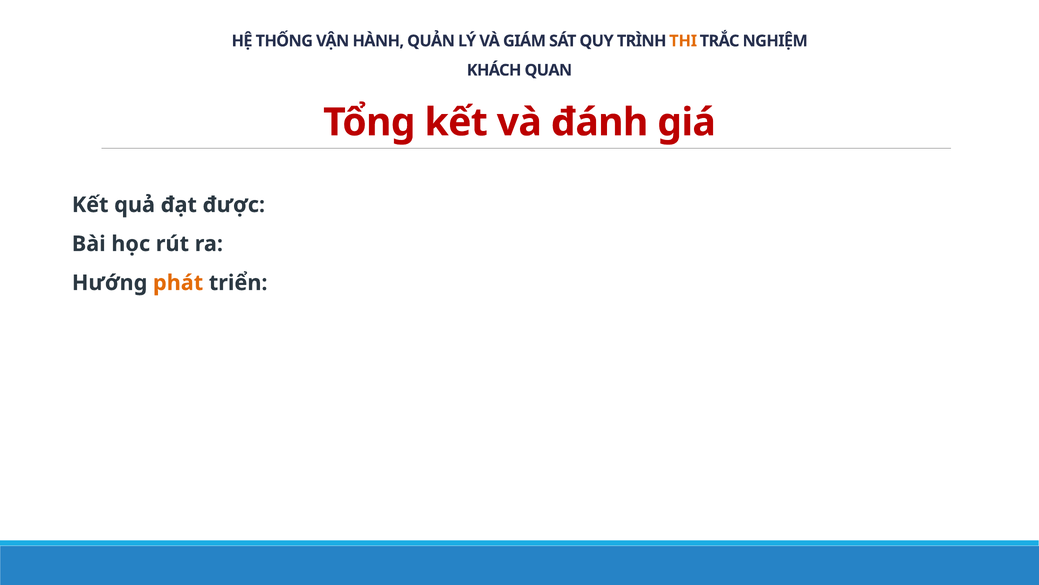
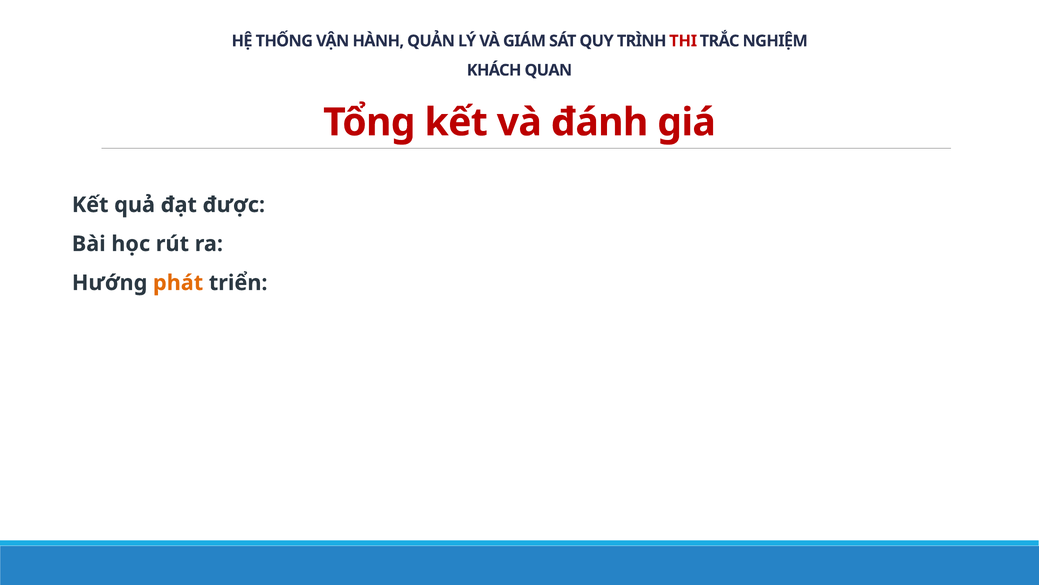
THI colour: orange -> red
